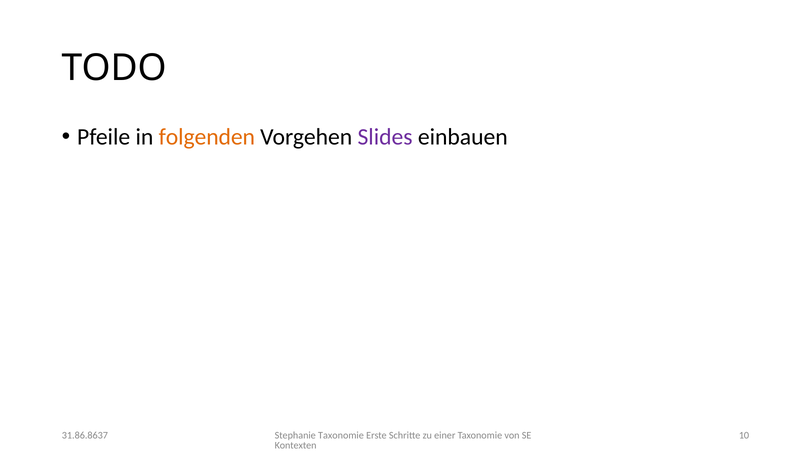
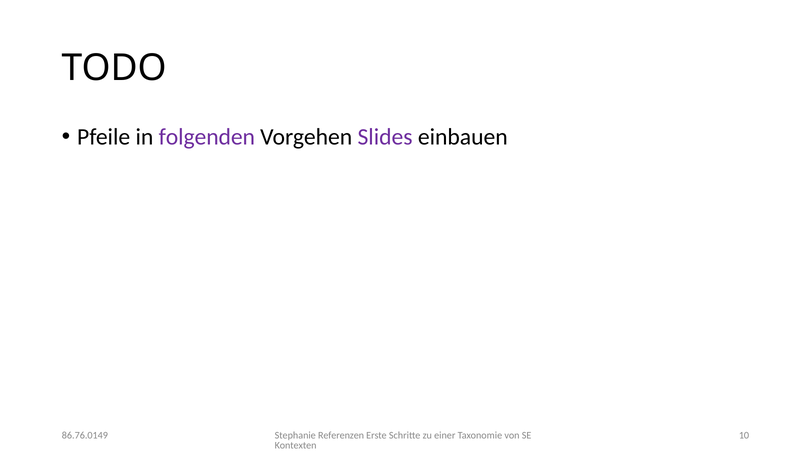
folgenden colour: orange -> purple
Stephanie Taxonomie: Taxonomie -> Referenzen
31.86.8637: 31.86.8637 -> 86.76.0149
